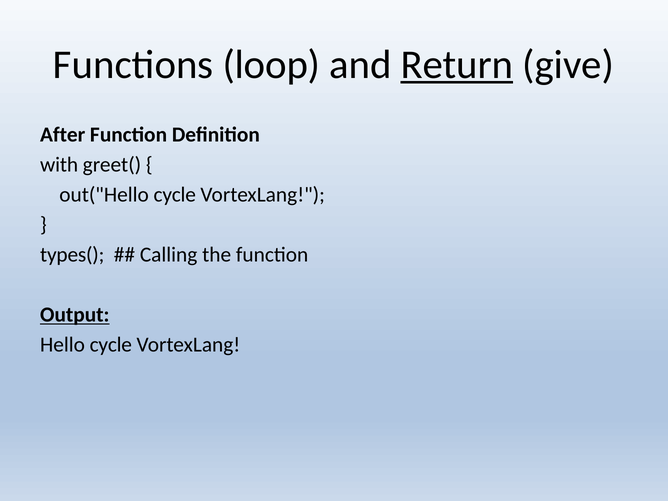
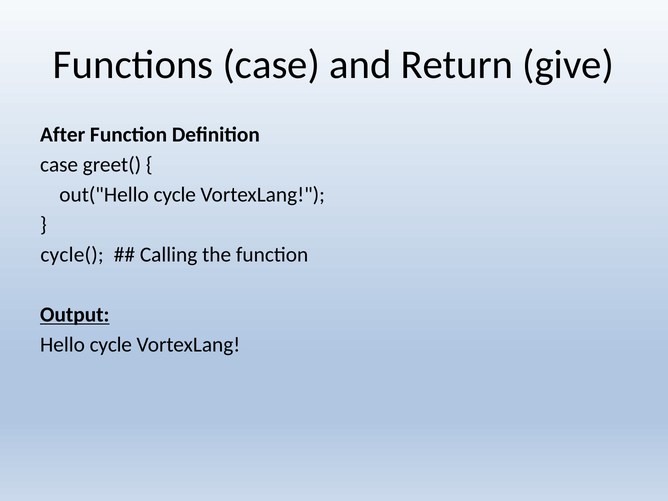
Functions loop: loop -> case
Return underline: present -> none
with at (59, 165): with -> case
types(: types( -> cycle(
